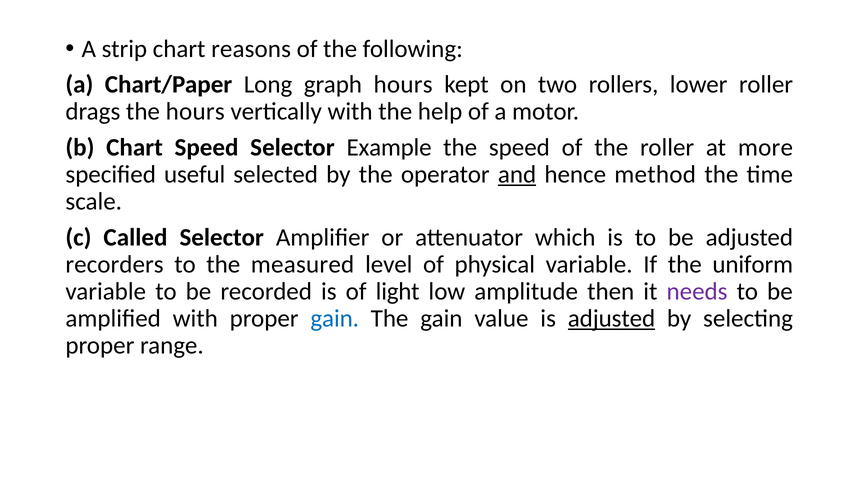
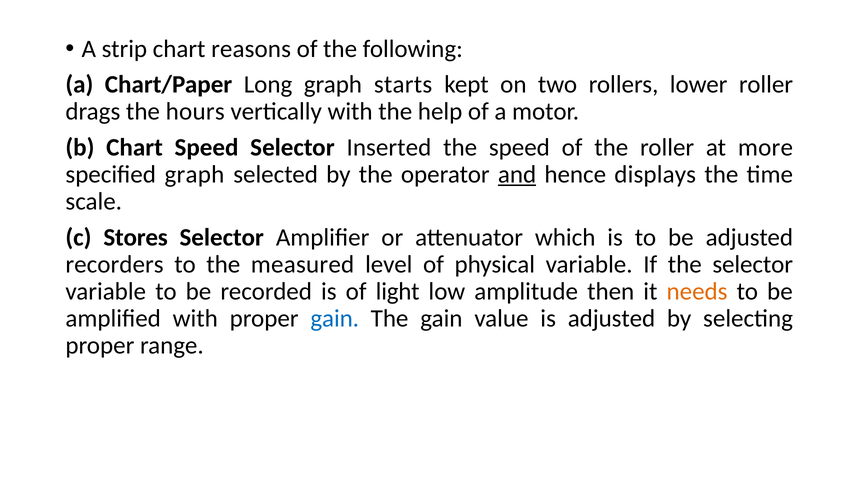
graph hours: hours -> starts
Example: Example -> Inserted
specified useful: useful -> graph
method: method -> displays
Called: Called -> Stores
the uniform: uniform -> selector
needs colour: purple -> orange
adjusted at (612, 319) underline: present -> none
